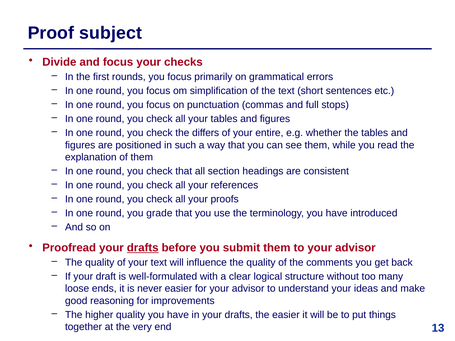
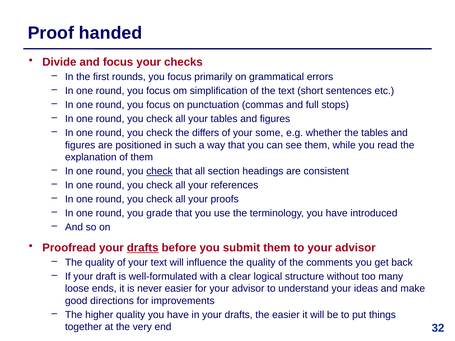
subject: subject -> handed
entire: entire -> some
check at (159, 171) underline: none -> present
reasoning: reasoning -> directions
13: 13 -> 32
